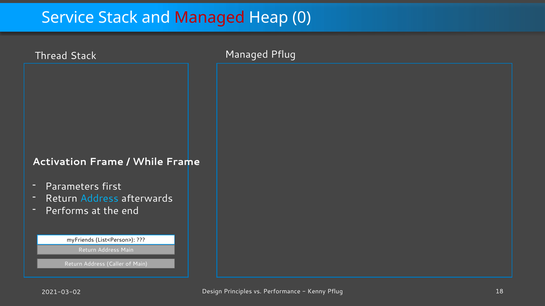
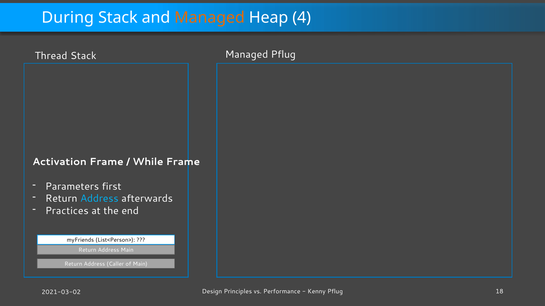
Service: Service -> During
Managed at (210, 18) colour: red -> orange
0: 0 -> 4
Performs: Performs -> Practices
